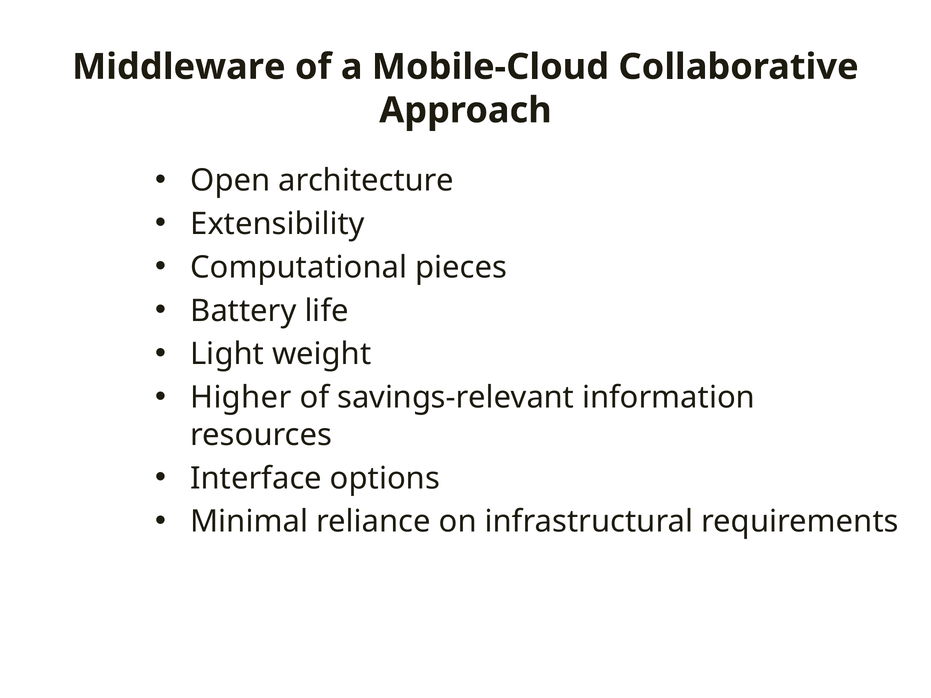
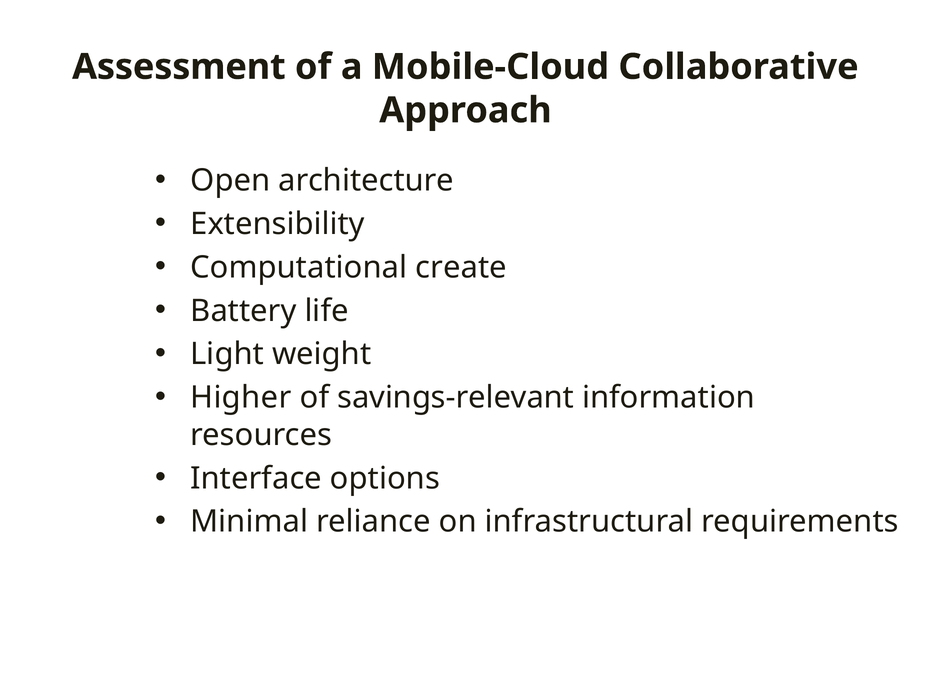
Middleware: Middleware -> Assessment
pieces: pieces -> create
